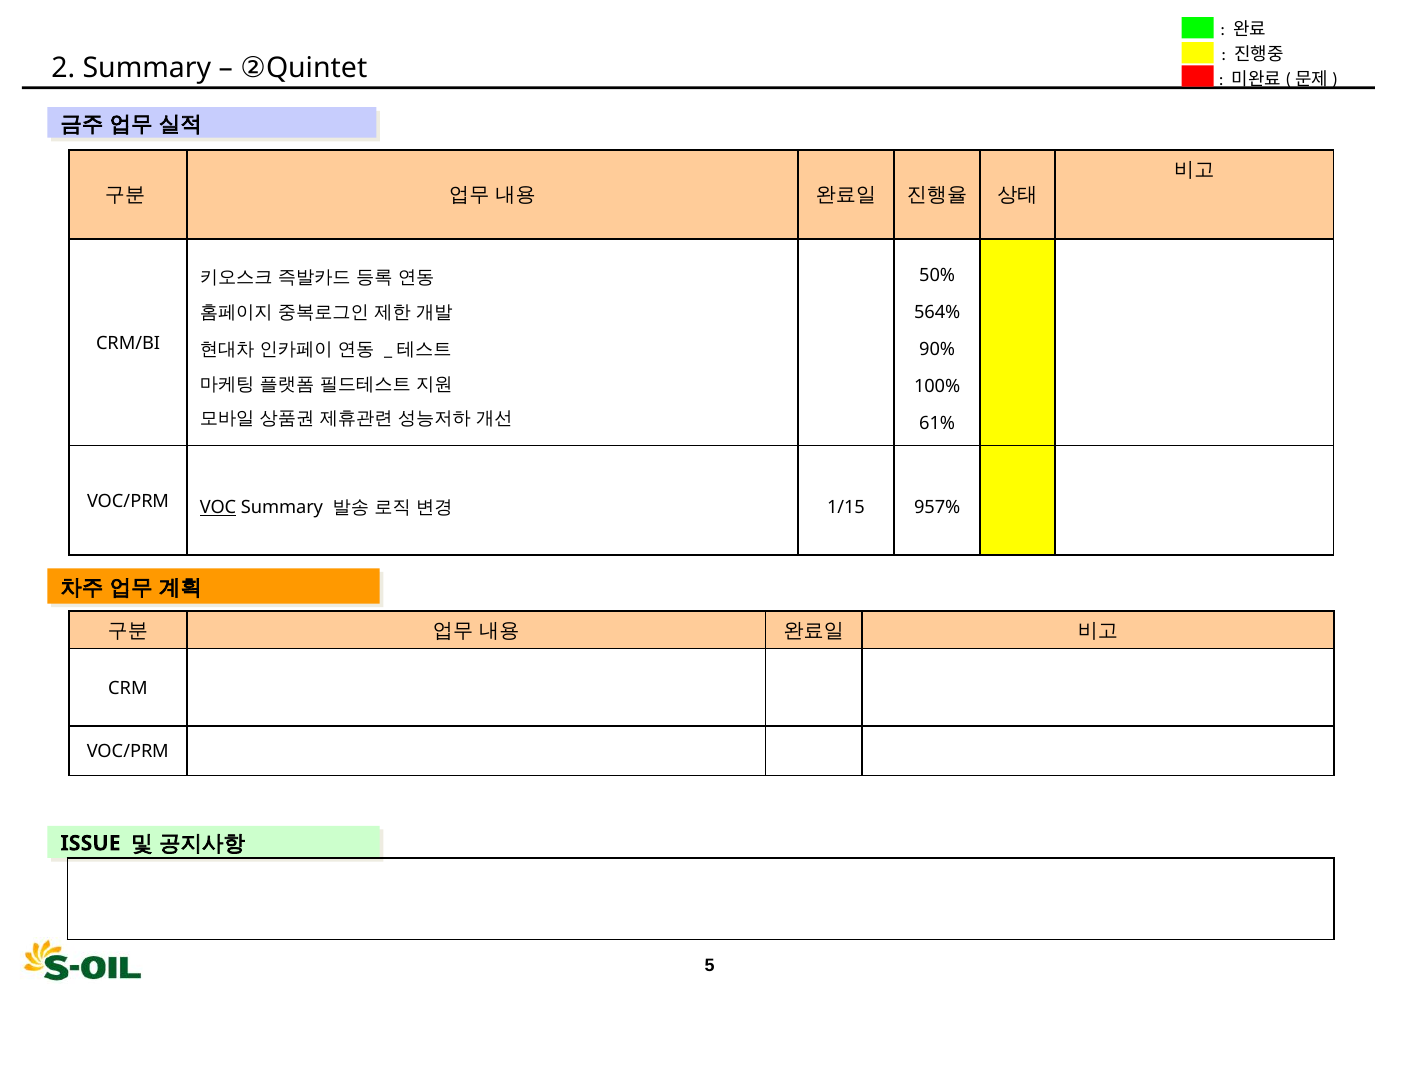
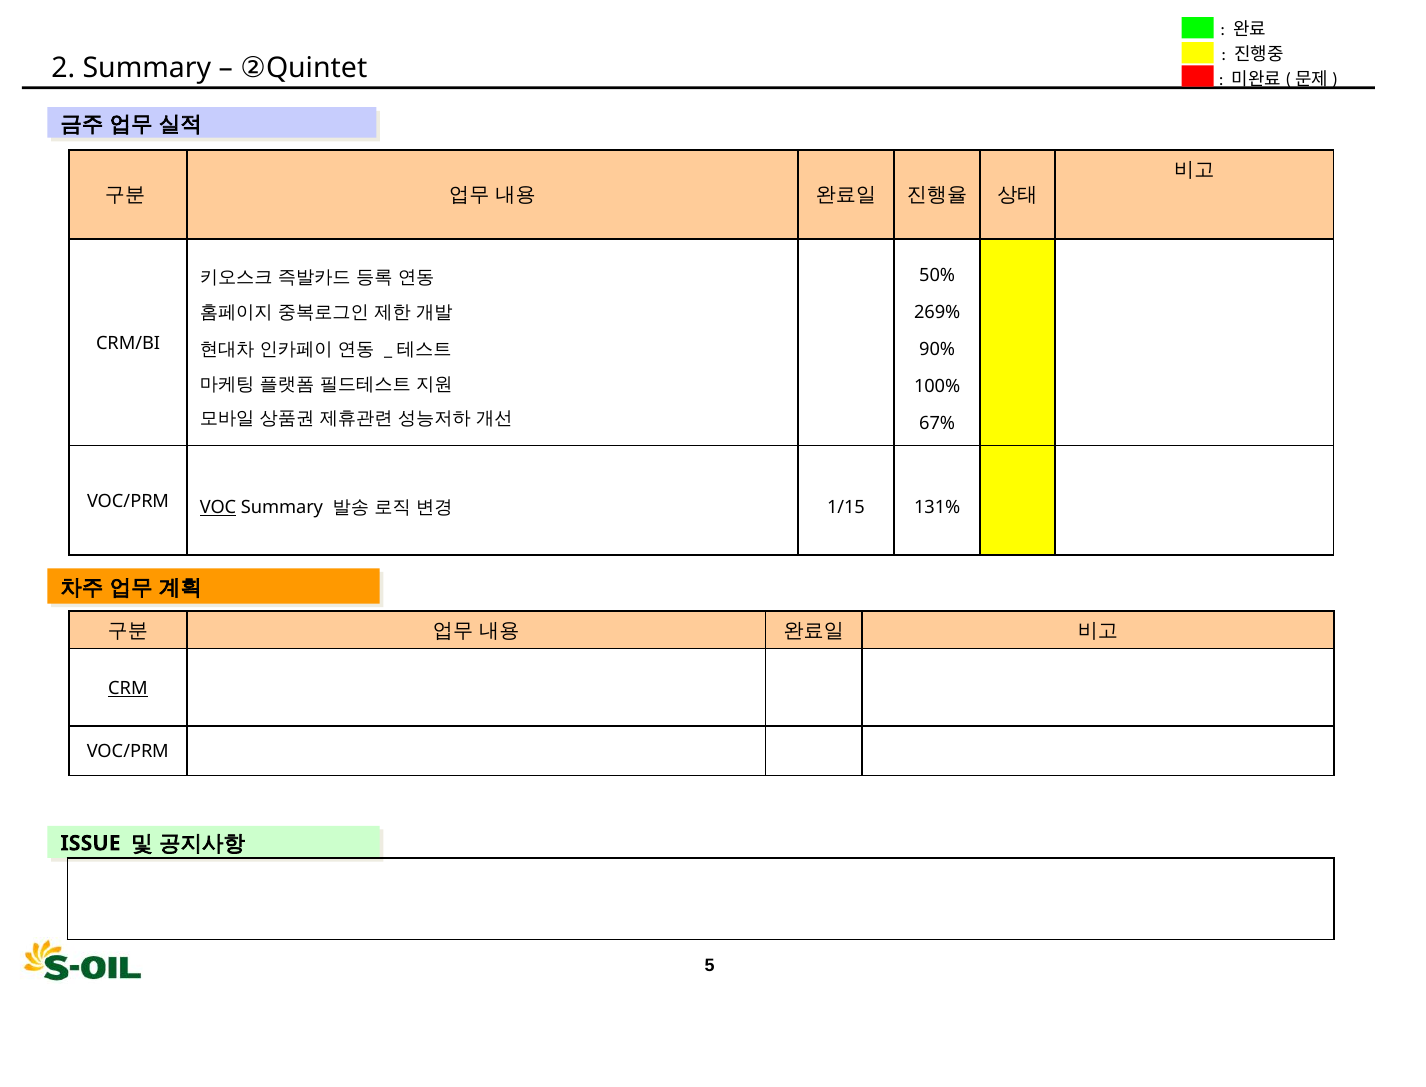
564%: 564% -> 269%
61%: 61% -> 67%
957%: 957% -> 131%
CRM underline: none -> present
